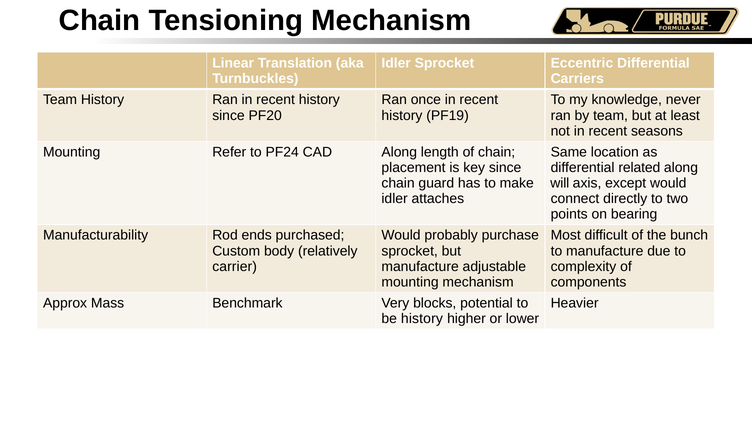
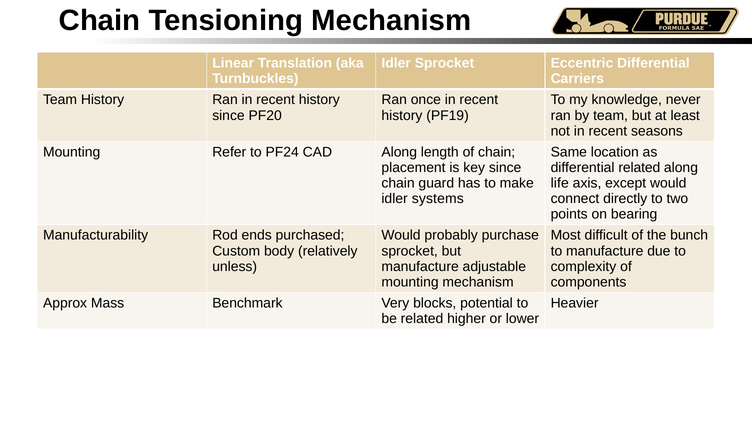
will: will -> life
attaches: attaches -> systems
carrier: carrier -> unless
be history: history -> related
